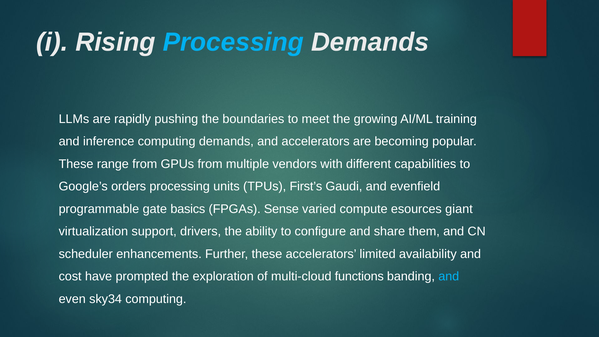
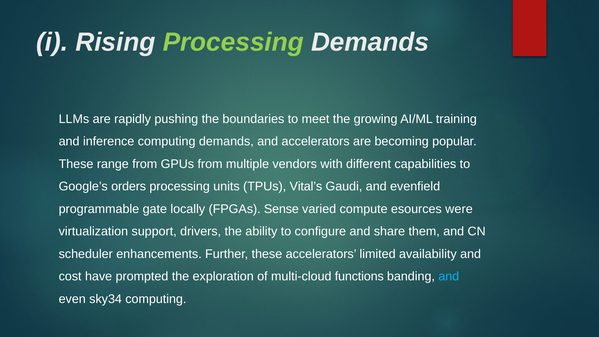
Processing at (233, 42) colour: light blue -> light green
First’s: First’s -> Vital’s
basics: basics -> locally
giant: giant -> were
